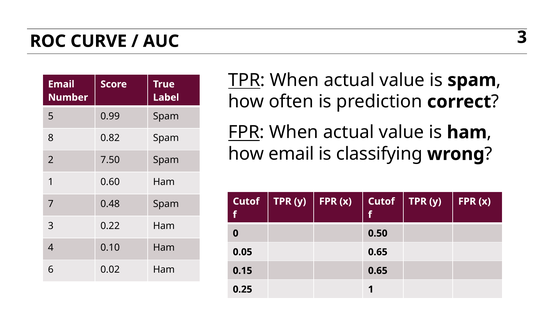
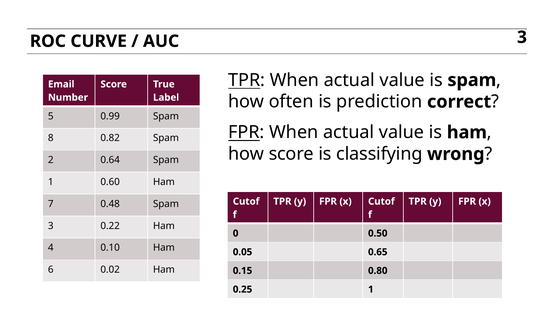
how email: email -> score
7.50: 7.50 -> 0.64
0.15 0.65: 0.65 -> 0.80
